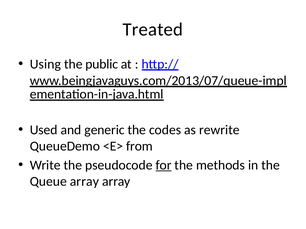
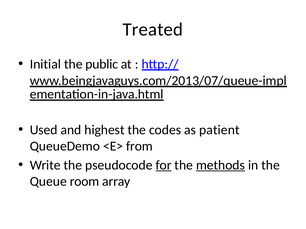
Using: Using -> Initial
generic: generic -> highest
rewrite: rewrite -> patient
methods underline: none -> present
Queue array: array -> room
